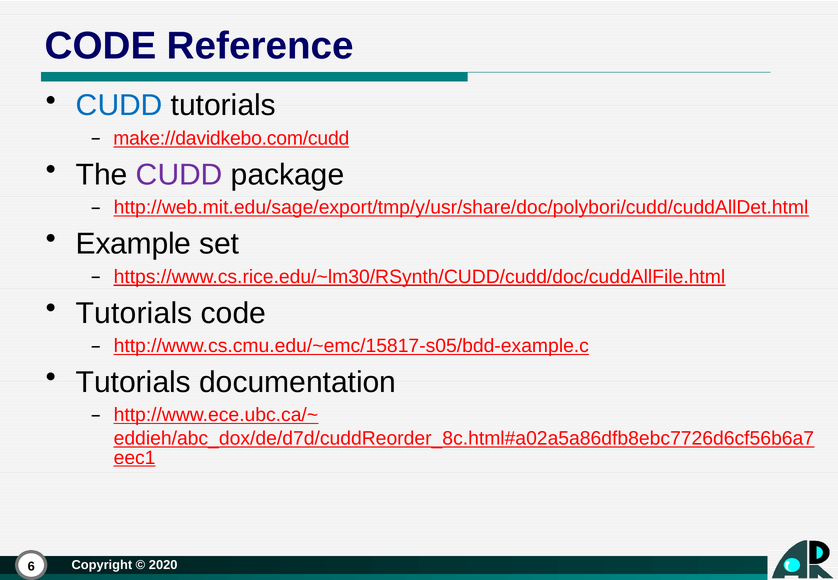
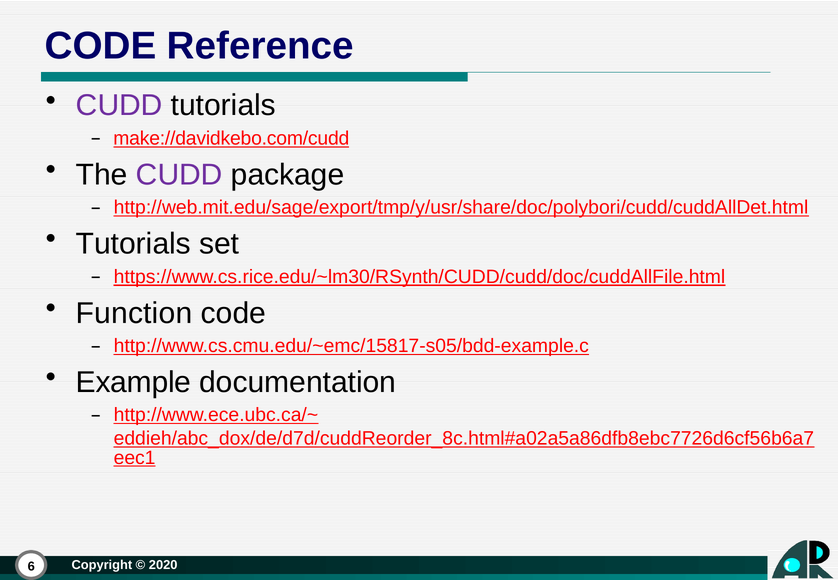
CUDD at (119, 106) colour: blue -> purple
Example at (134, 244): Example -> Tutorials
Tutorials at (134, 313): Tutorials -> Function
Tutorials at (133, 382): Tutorials -> Example
